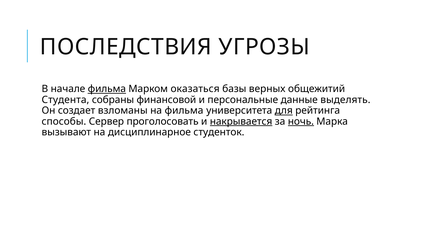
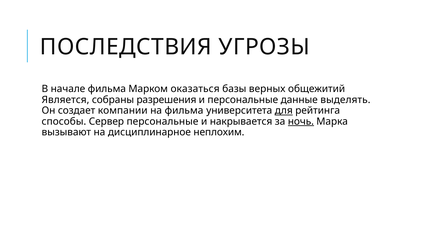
фильма at (107, 89) underline: present -> none
Студента: Студента -> Является
финансовой: финансовой -> разрешения
взломаны: взломаны -> компании
Сервер проголосовать: проголосовать -> персональные
накрывается underline: present -> none
студенток: студенток -> неплохим
